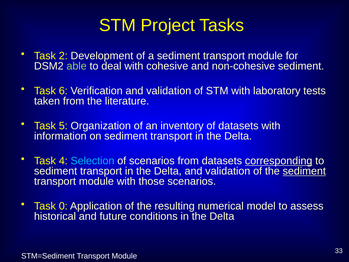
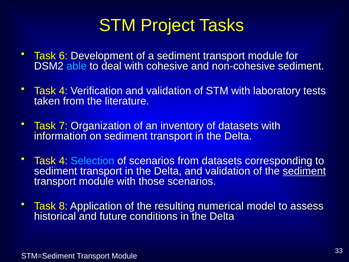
2: 2 -> 6
able colour: light green -> light blue
6 at (63, 91): 6 -> 4
5: 5 -> 7
corresponding underline: present -> none
0: 0 -> 8
